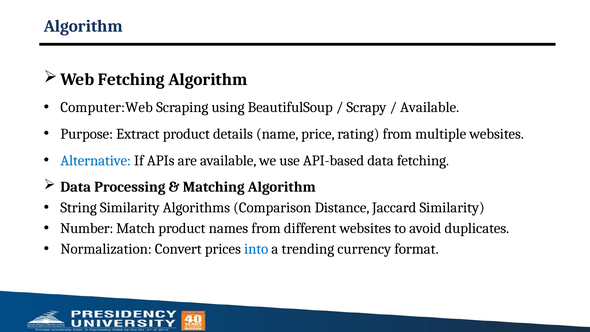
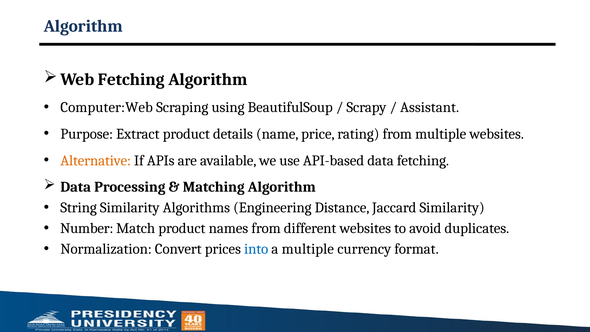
Available at (430, 107): Available -> Assistant
Alternative colour: blue -> orange
Comparison: Comparison -> Engineering
a trending: trending -> multiple
